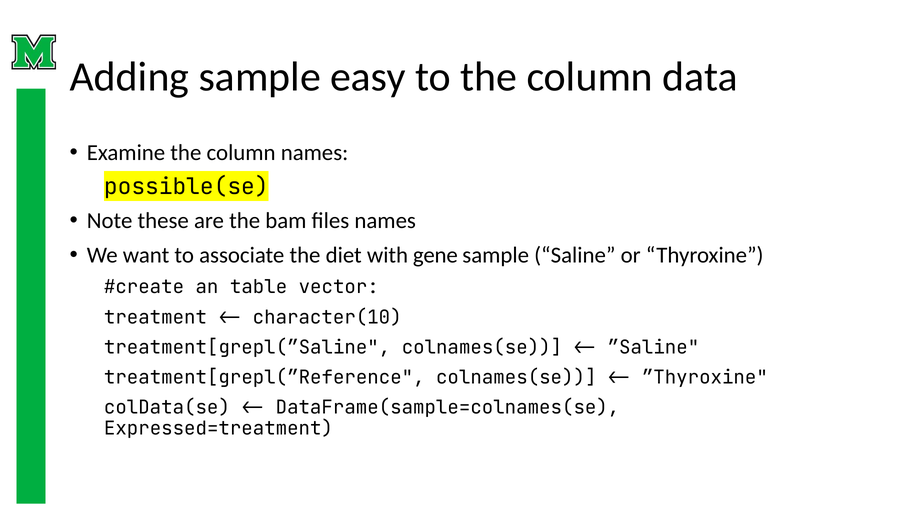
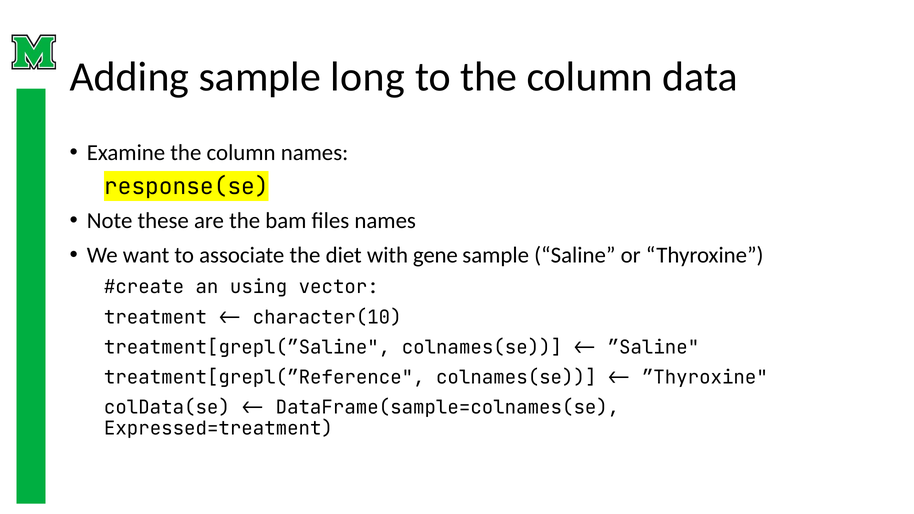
easy: easy -> long
possible(se: possible(se -> response(se
table: table -> using
